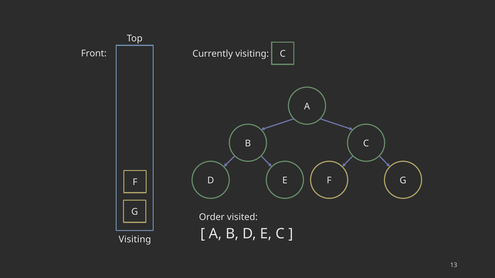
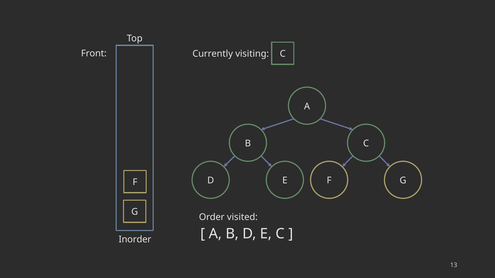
Visiting at (135, 240): Visiting -> Inorder
